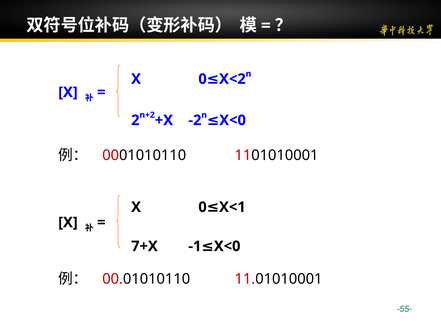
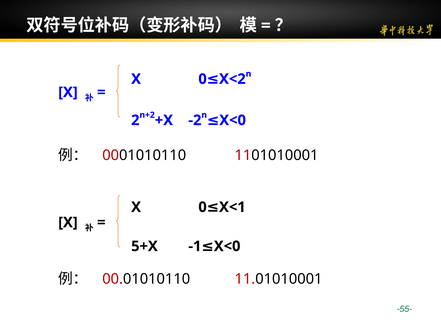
7+X: 7+X -> 5+X
